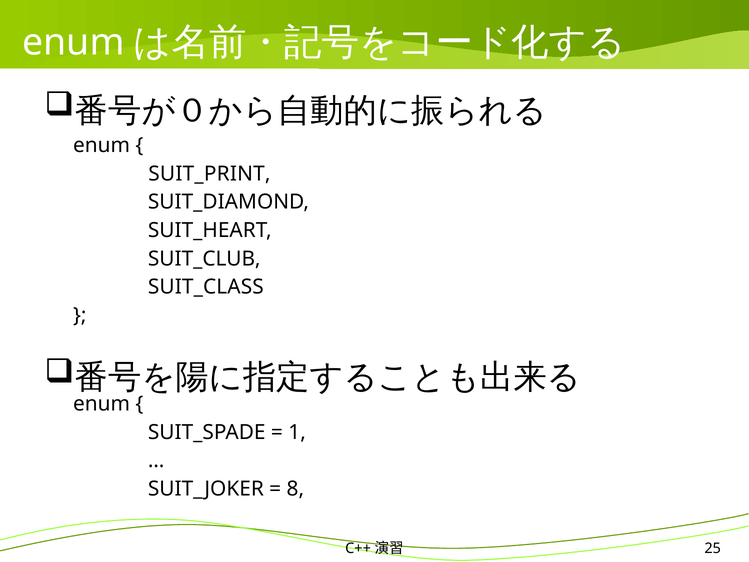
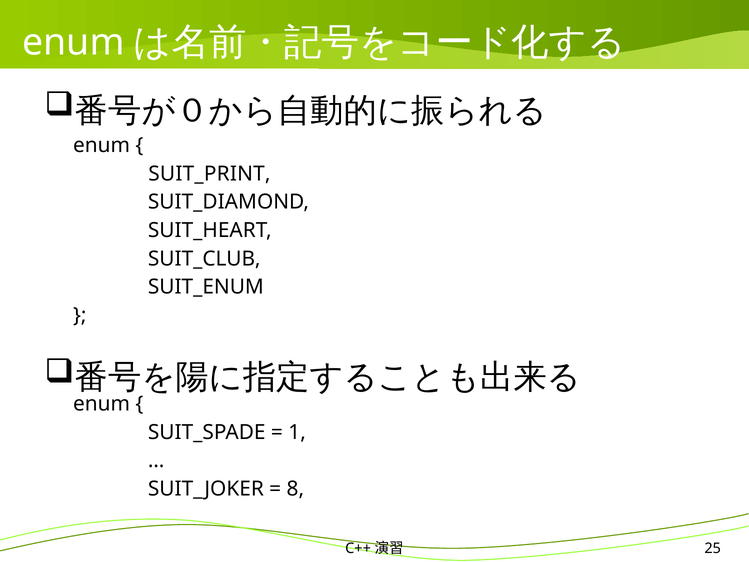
SUIT_CLASS: SUIT_CLASS -> SUIT_ENUM
